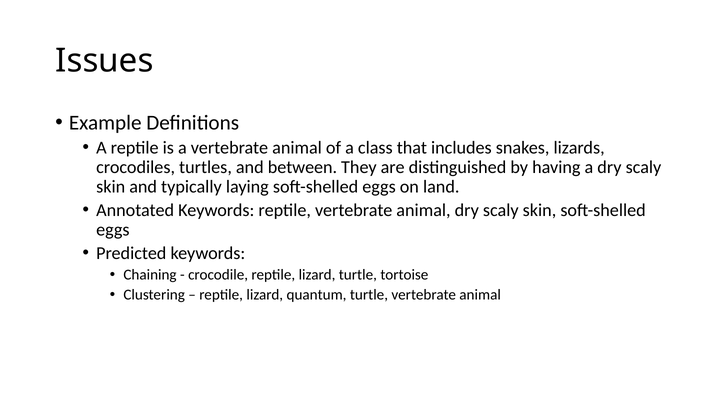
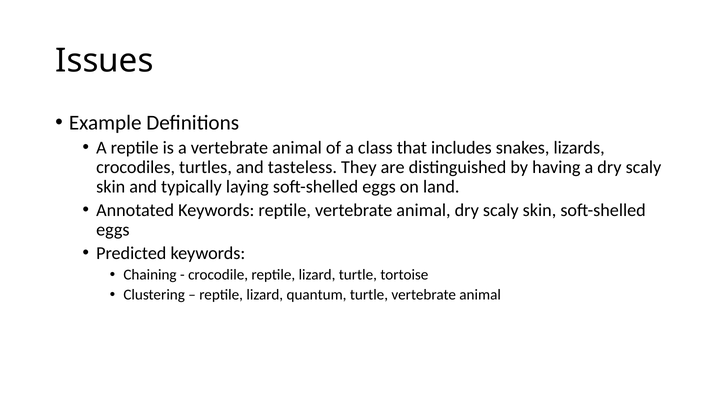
between: between -> tasteless
